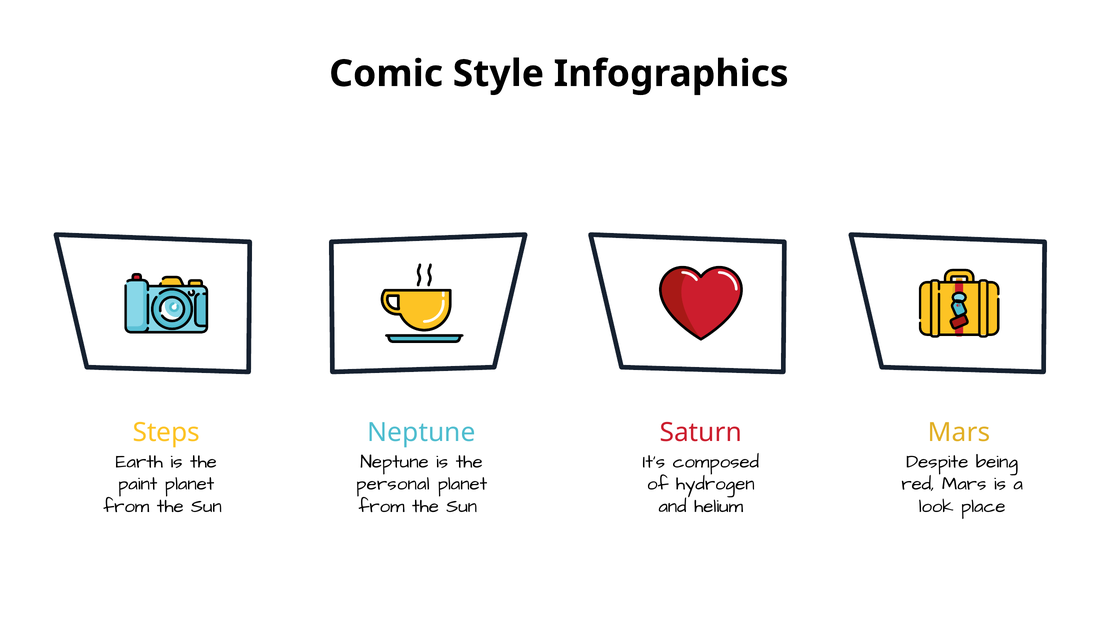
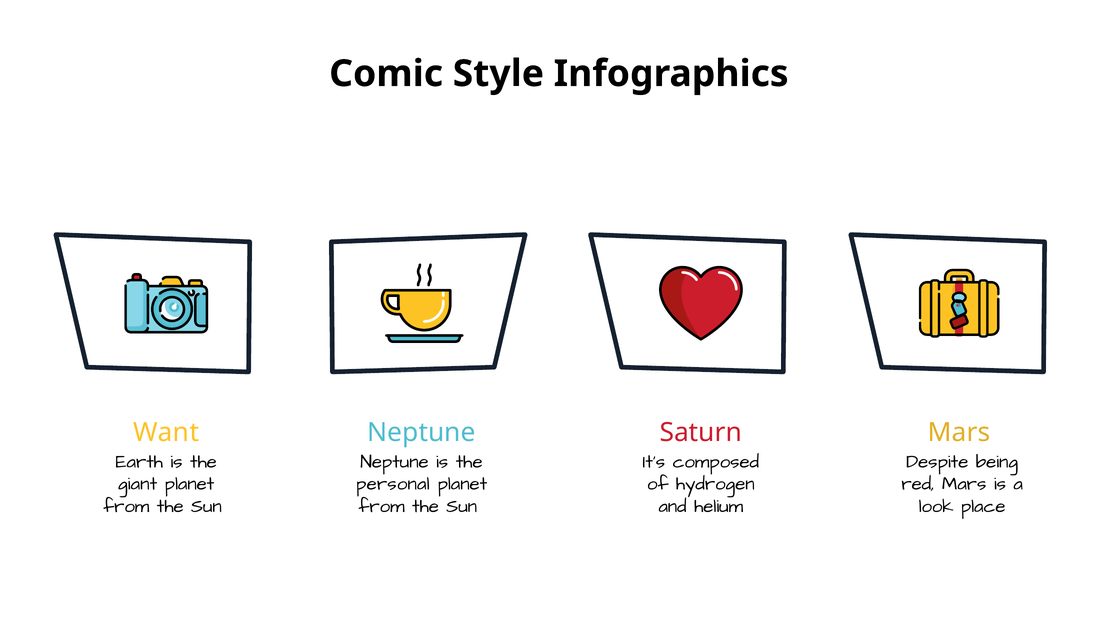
Steps: Steps -> Want
paint: paint -> giant
